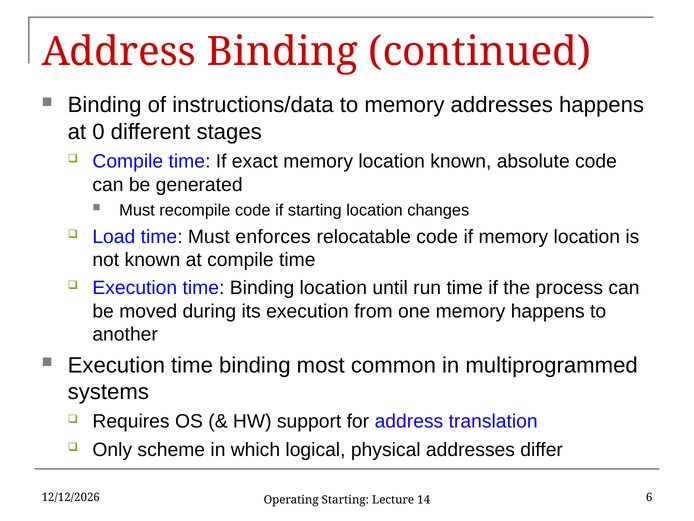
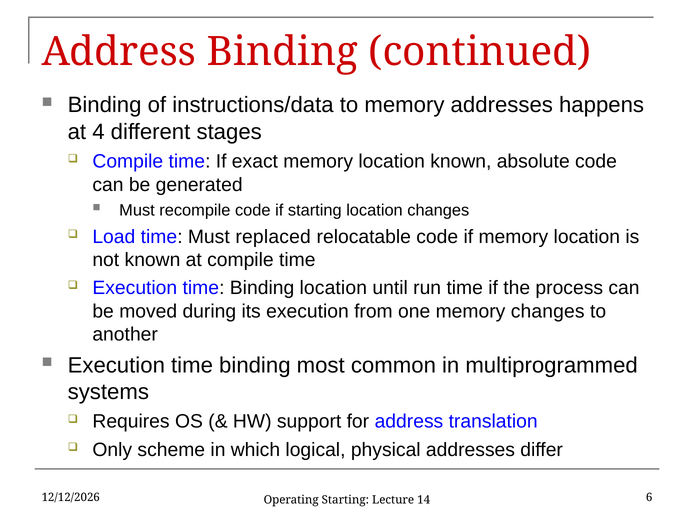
0: 0 -> 4
enforces: enforces -> replaced
memory happens: happens -> changes
